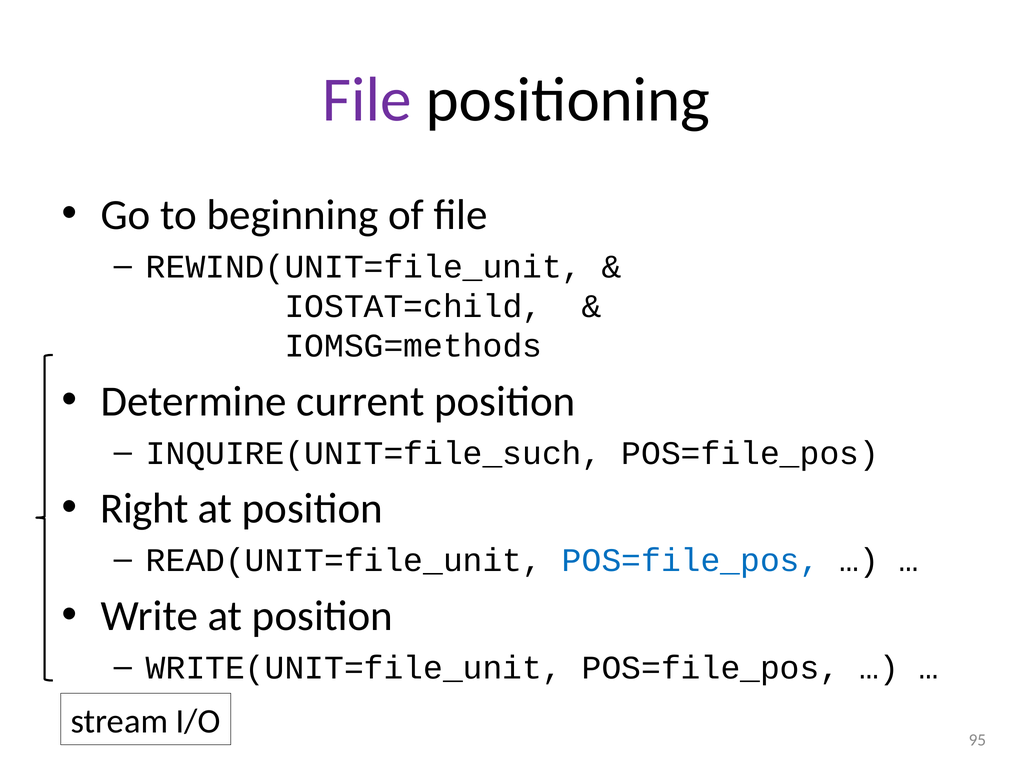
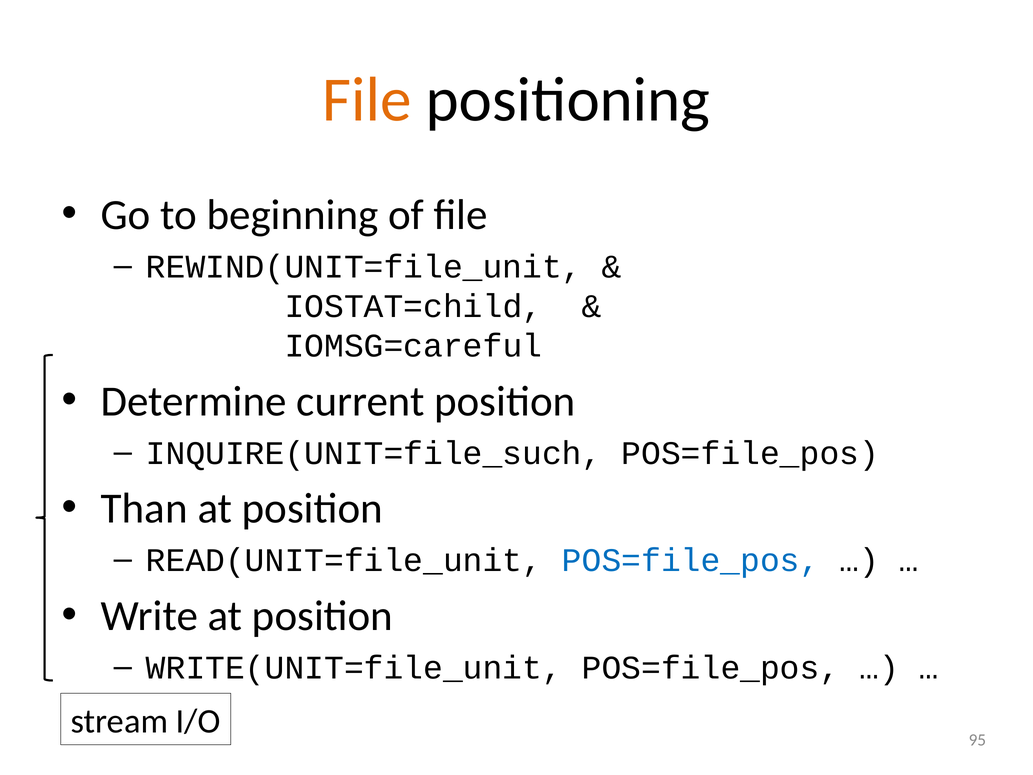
File at (367, 100) colour: purple -> orange
IOMSG=methods: IOMSG=methods -> IOMSG=careful
Right: Right -> Than
